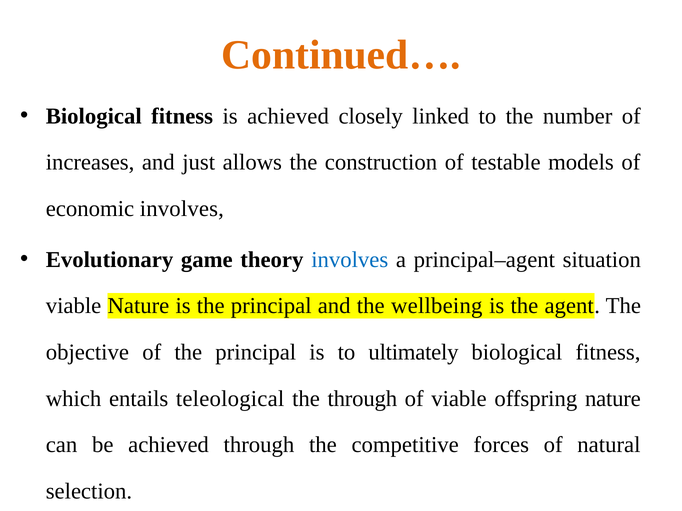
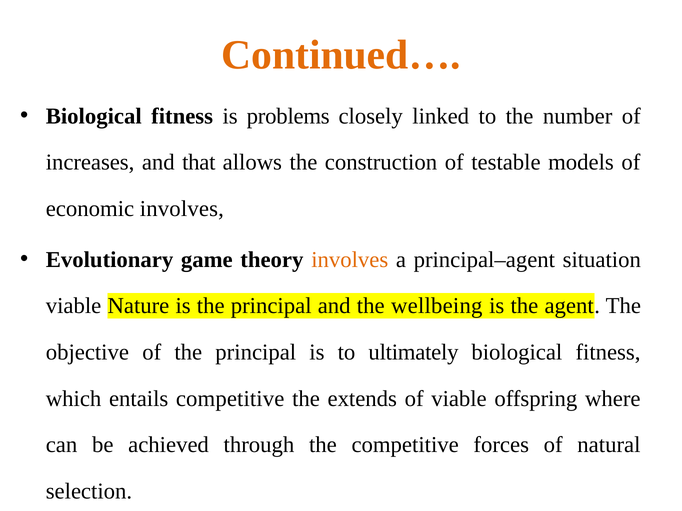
is achieved: achieved -> problems
just: just -> that
involves at (350, 260) colour: blue -> orange
entails teleological: teleological -> competitive
the through: through -> extends
offspring nature: nature -> where
